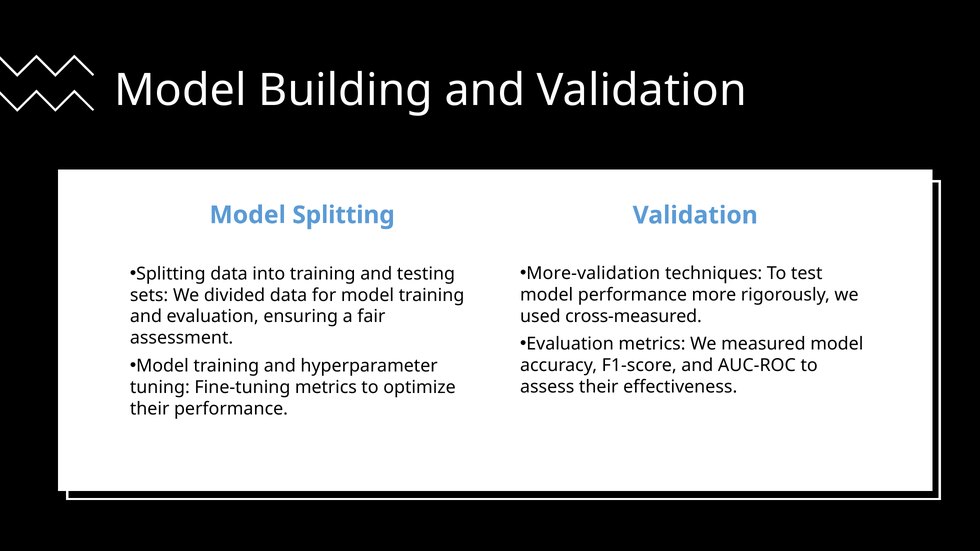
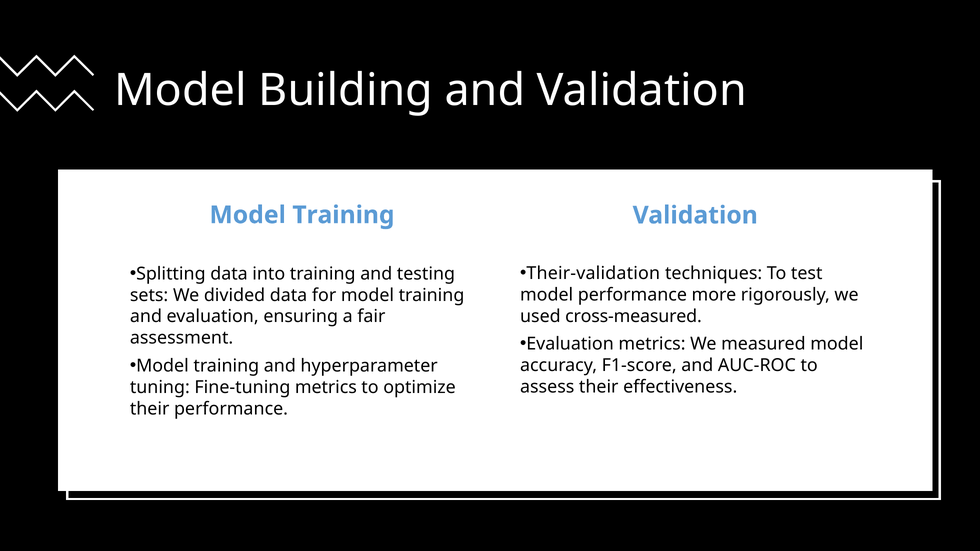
Splitting at (344, 215): Splitting -> Training
More-validation: More-validation -> Their-validation
